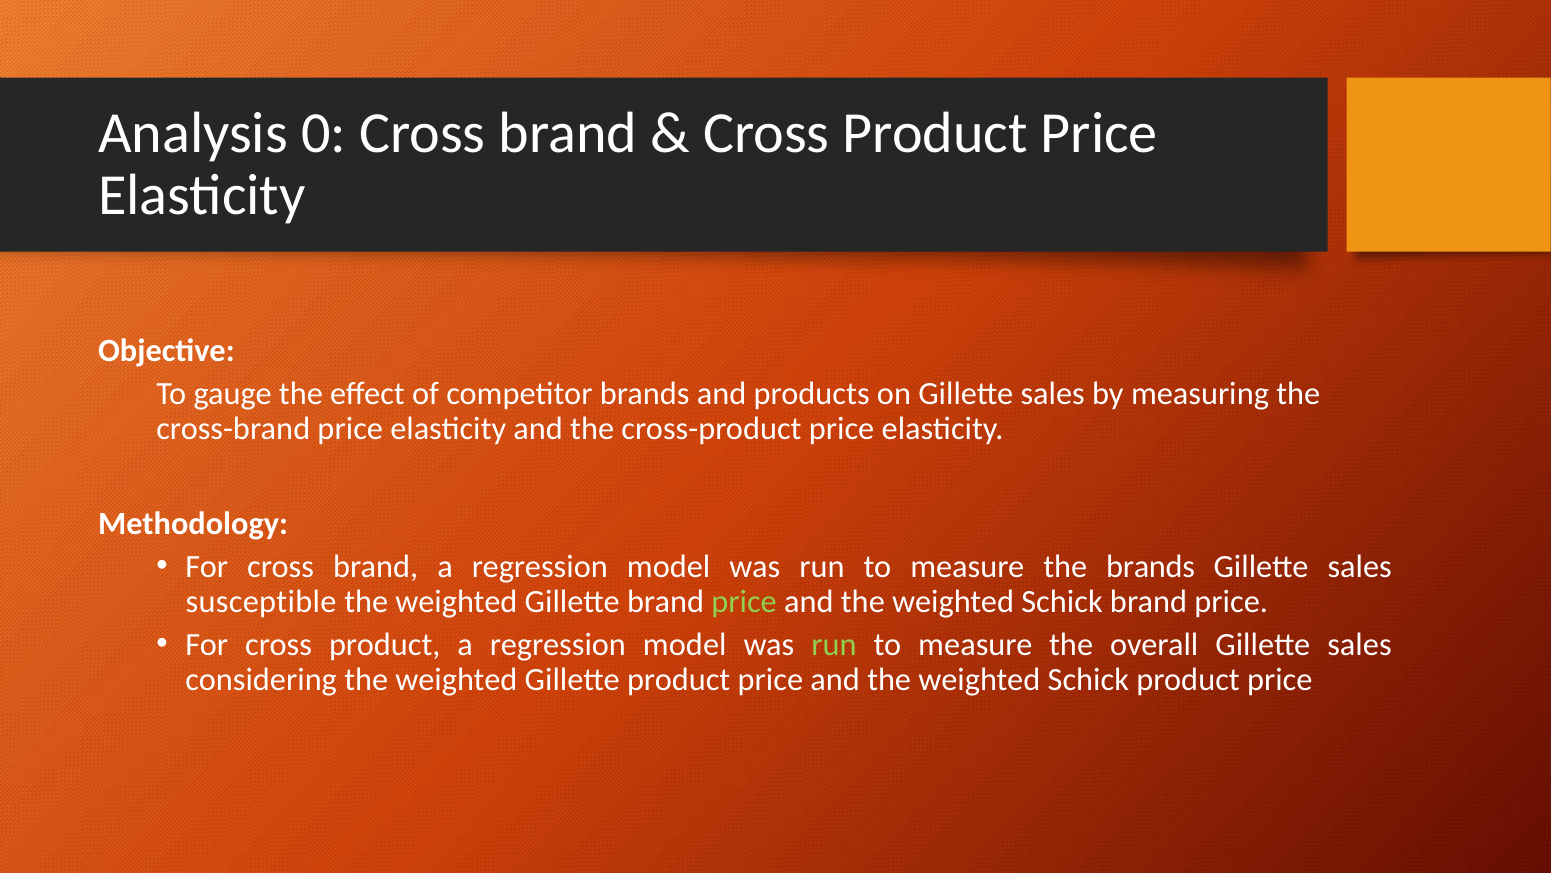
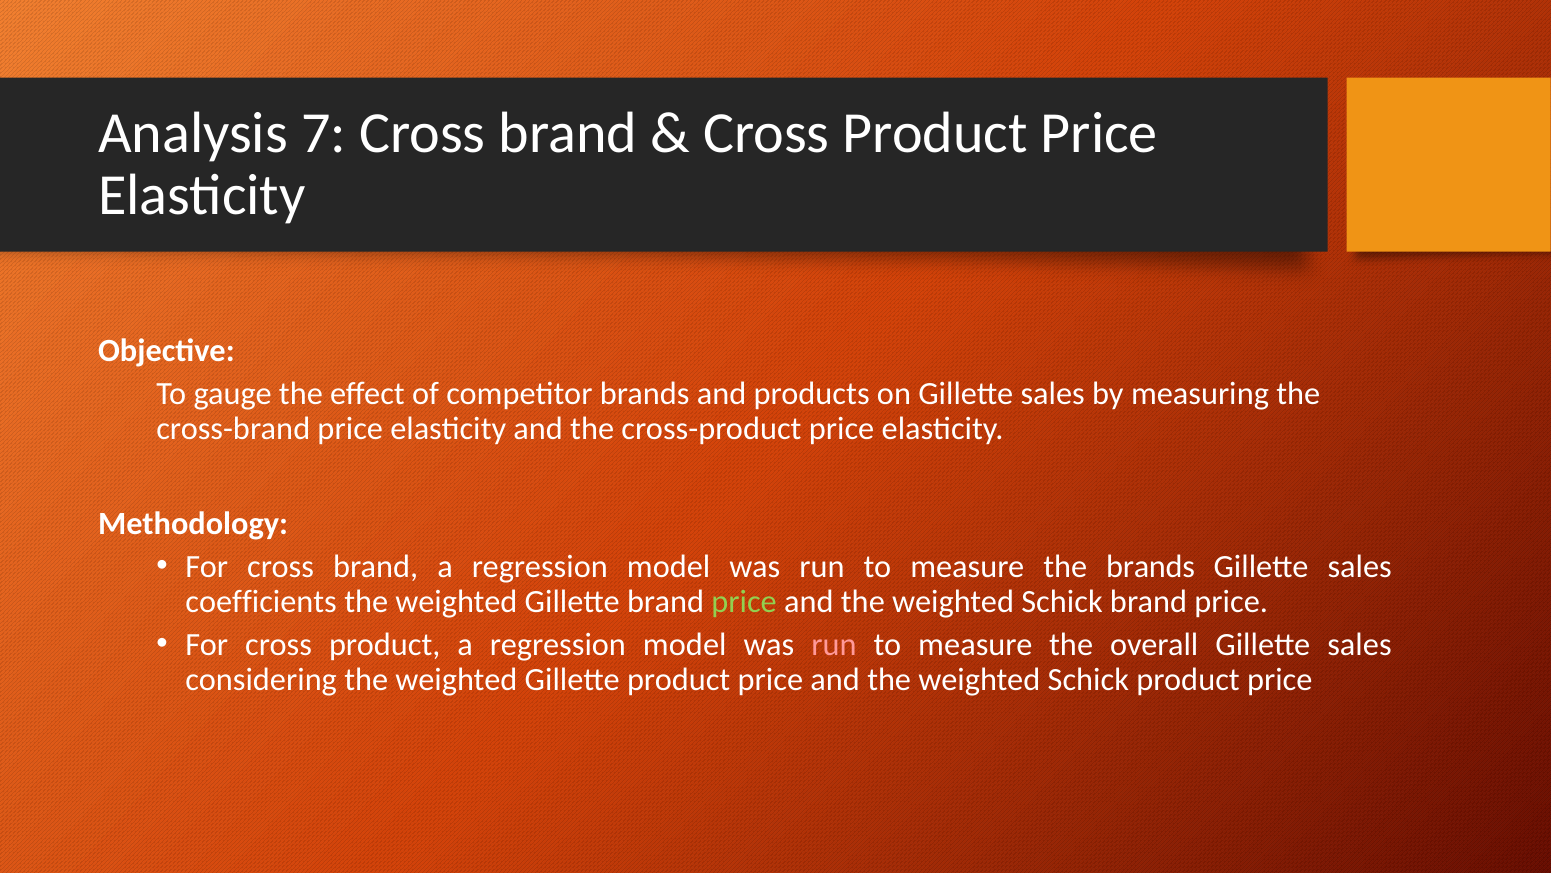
0: 0 -> 7
susceptible: susceptible -> coefficients
run at (834, 644) colour: light green -> pink
